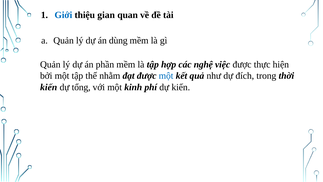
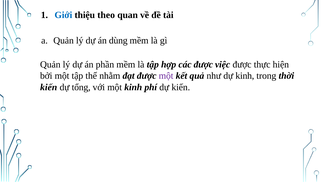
gian: gian -> theo
các nghệ: nghệ -> được
một at (166, 76) colour: blue -> purple
dự đích: đích -> kinh
